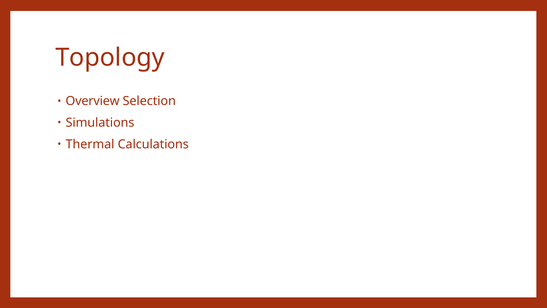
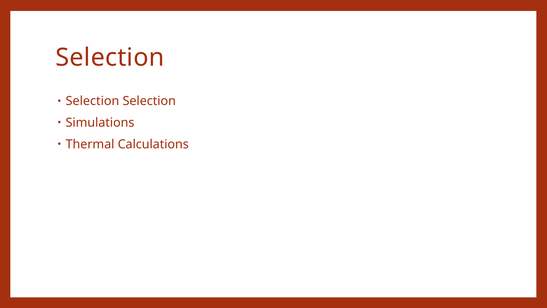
Topology at (110, 58): Topology -> Selection
Overview at (93, 101): Overview -> Selection
